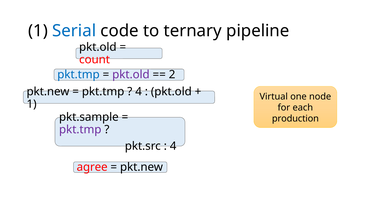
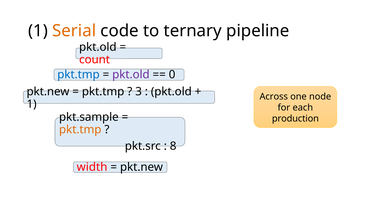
Serial colour: blue -> orange
2: 2 -> 0
4 at (139, 92): 4 -> 3
Virtual: Virtual -> Across
pkt.tmp at (80, 130) colour: purple -> orange
4 at (173, 146): 4 -> 8
agree: agree -> width
